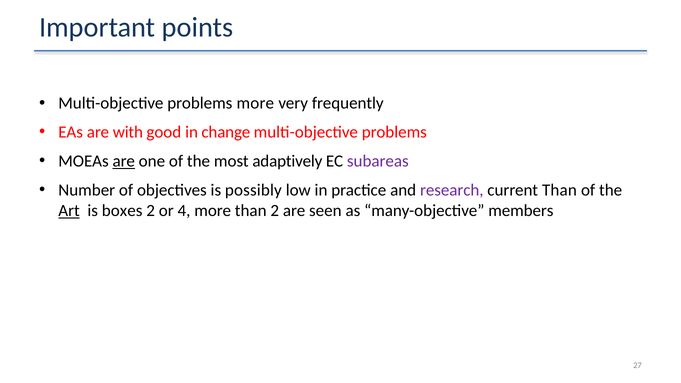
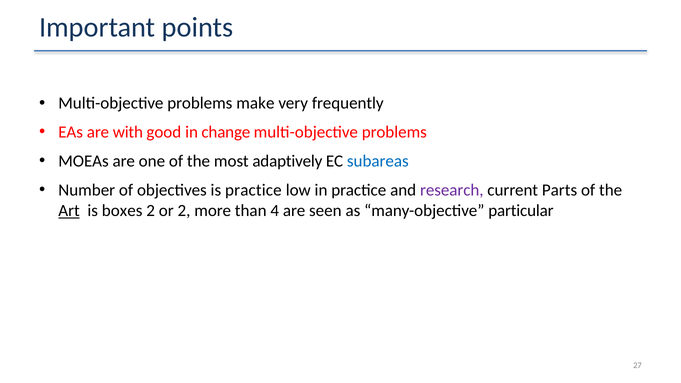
problems more: more -> make
are at (124, 161) underline: present -> none
subareas colour: purple -> blue
is possibly: possibly -> practice
current Than: Than -> Parts
or 4: 4 -> 2
than 2: 2 -> 4
members: members -> particular
